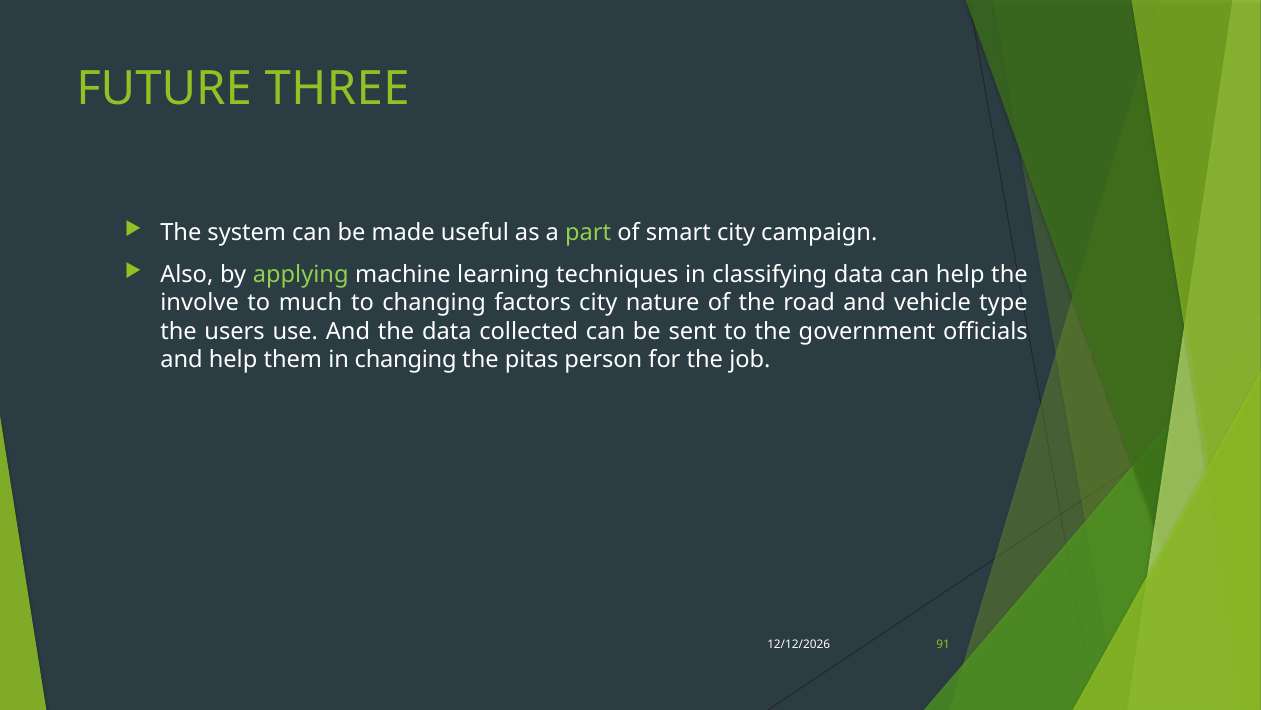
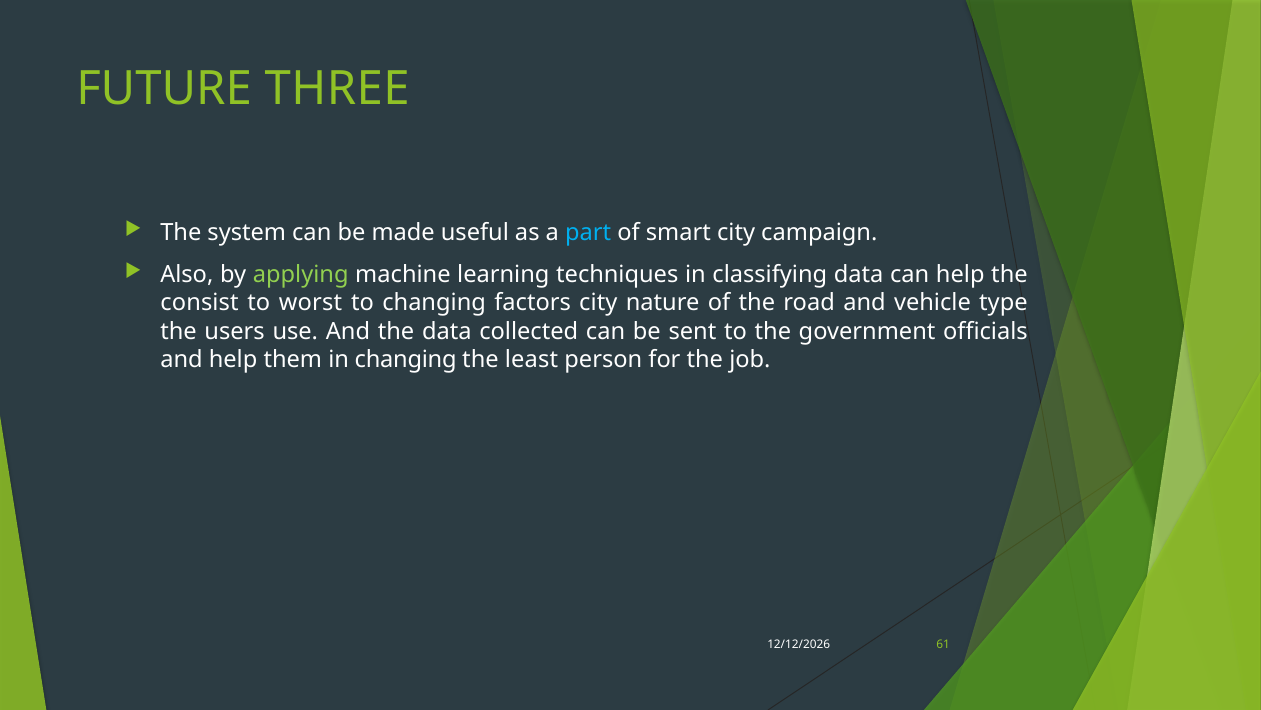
part colour: light green -> light blue
involve: involve -> consist
much: much -> worst
pitas: pitas -> least
91: 91 -> 61
